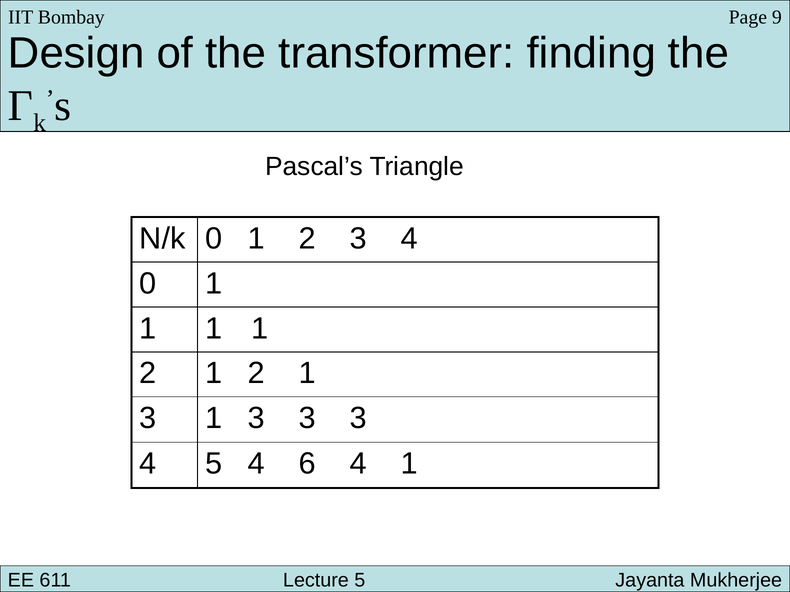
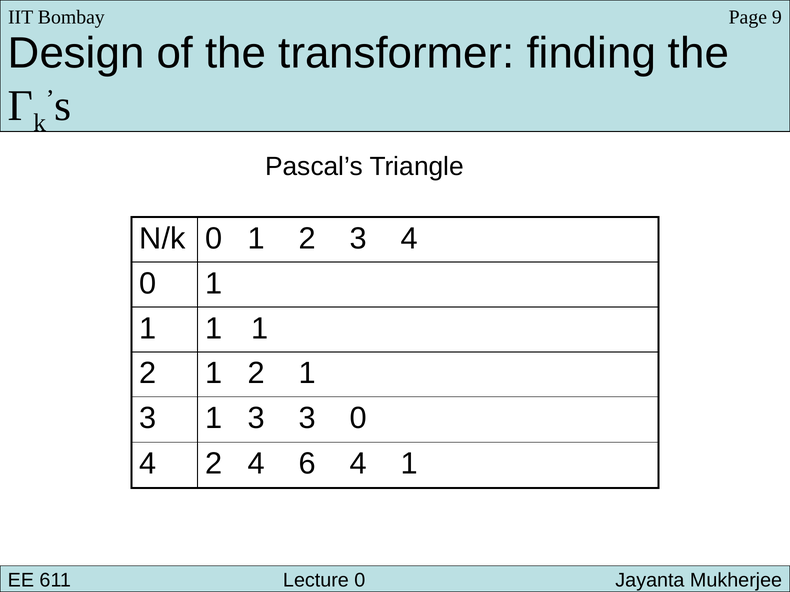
3 3 3: 3 -> 0
4 5: 5 -> 2
Lecture 5: 5 -> 0
